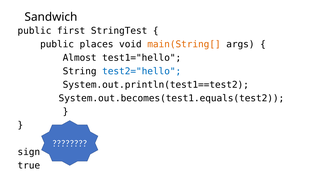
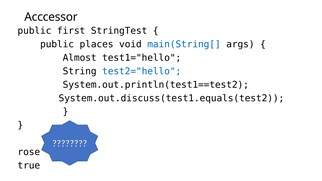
Sandwich: Sandwich -> Acccessor
main(String[ colour: orange -> blue
System.out.becomes(test1.equals(test2: System.out.becomes(test1.equals(test2 -> System.out.discuss(test1.equals(test2
sign: sign -> rose
